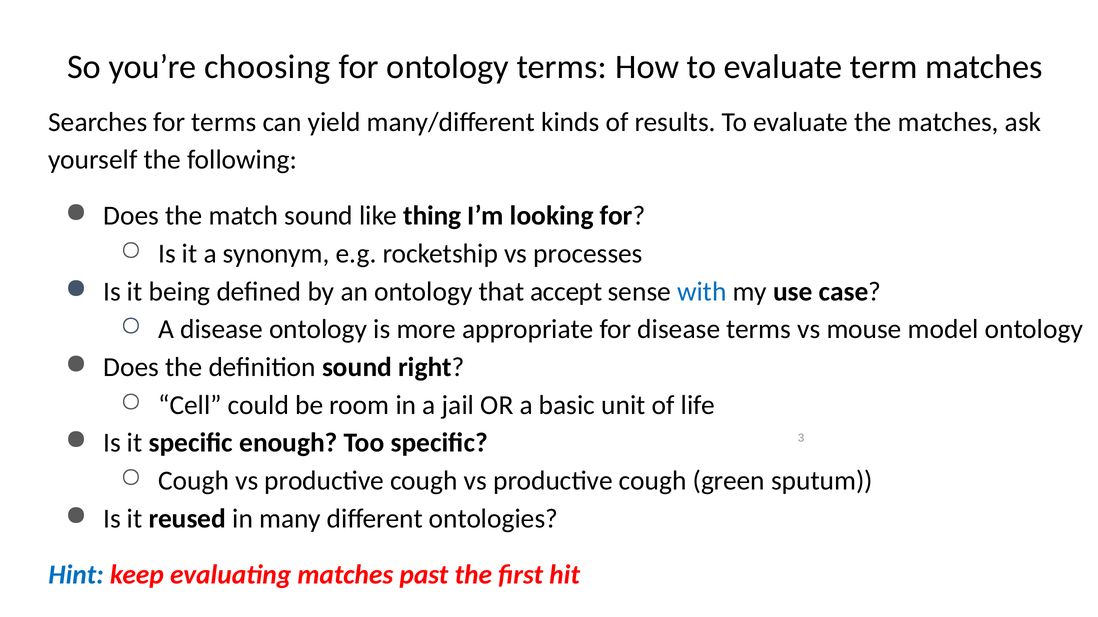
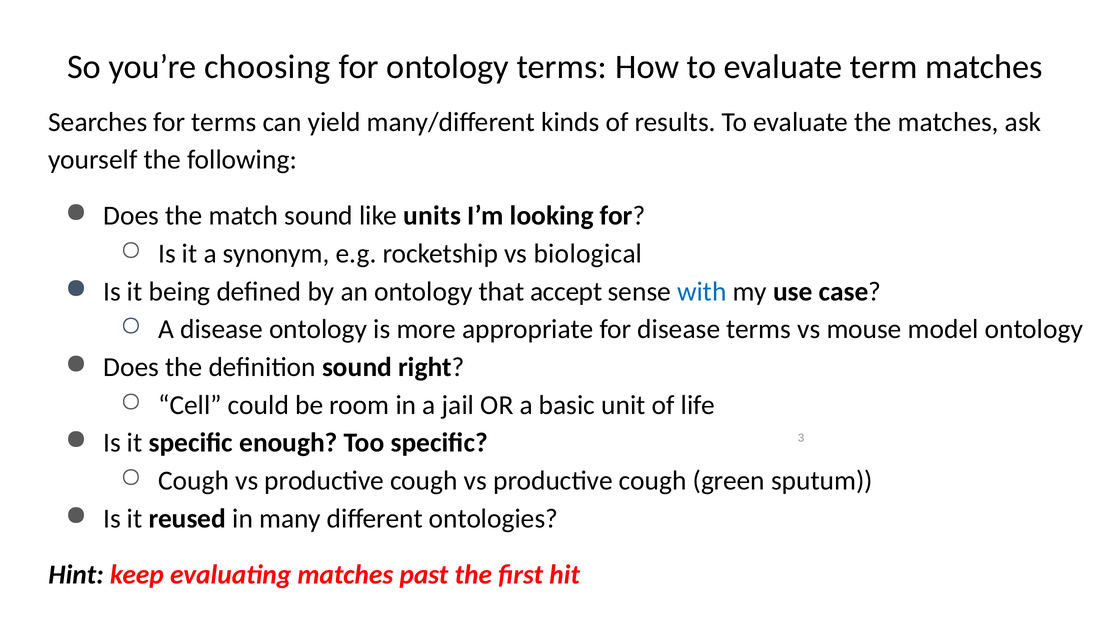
thing: thing -> units
processes: processes -> biological
Hint colour: blue -> black
